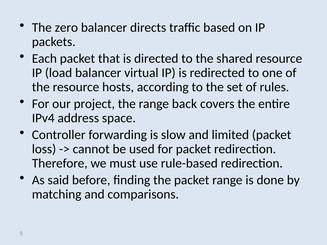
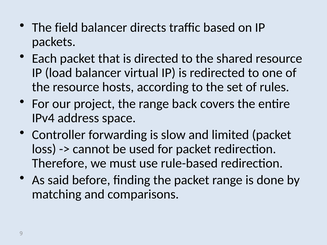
zero: zero -> field
